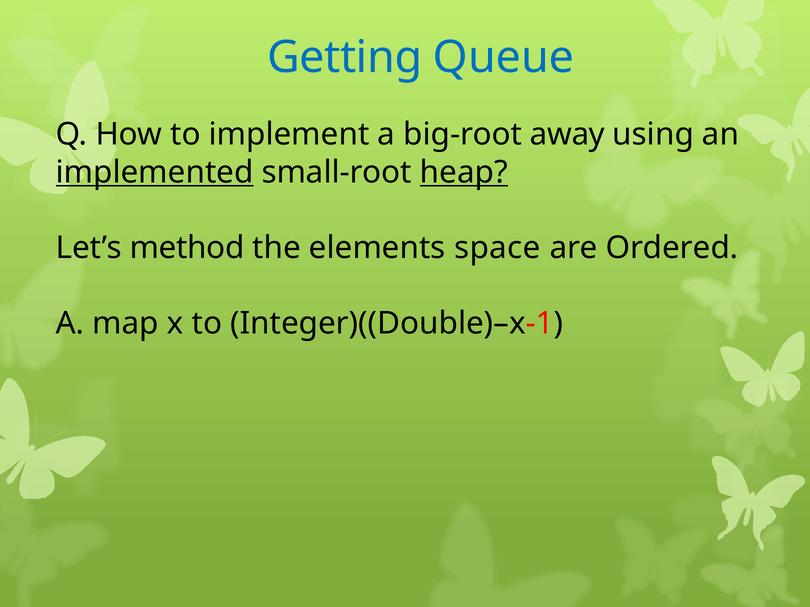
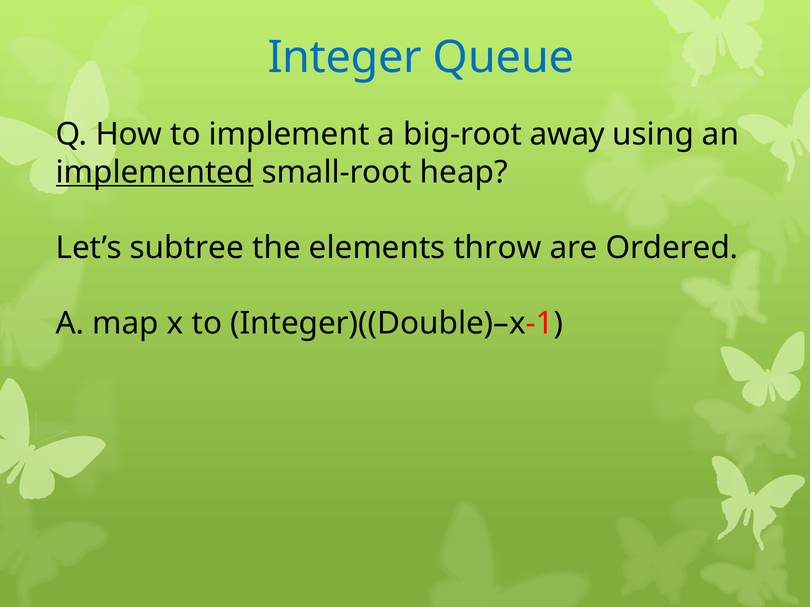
Getting: Getting -> Integer
heap underline: present -> none
method: method -> subtree
space: space -> throw
